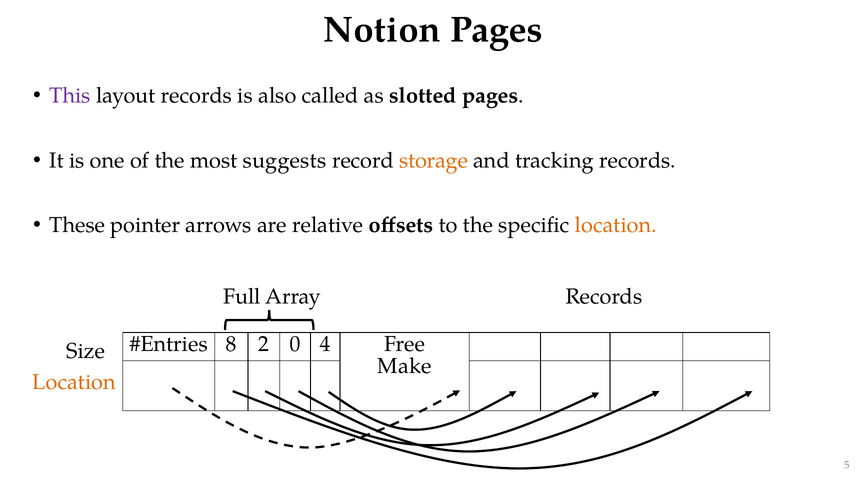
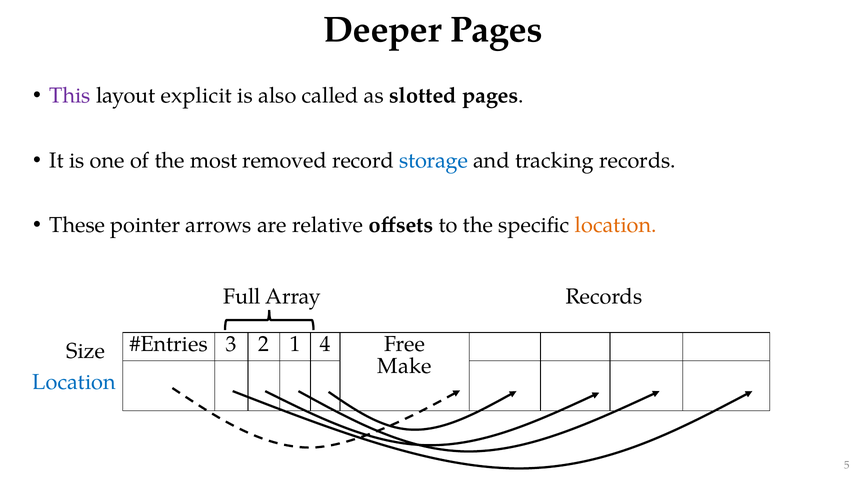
Notion: Notion -> Deeper
layout records: records -> explicit
suggests: suggests -> removed
storage colour: orange -> blue
8: 8 -> 3
0: 0 -> 1
Location at (74, 382) colour: orange -> blue
